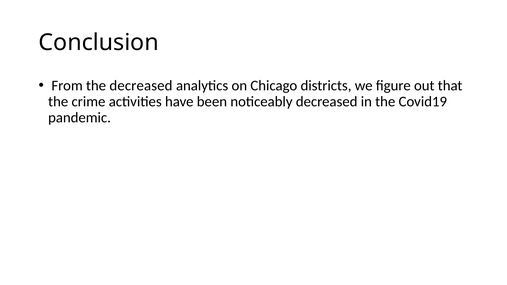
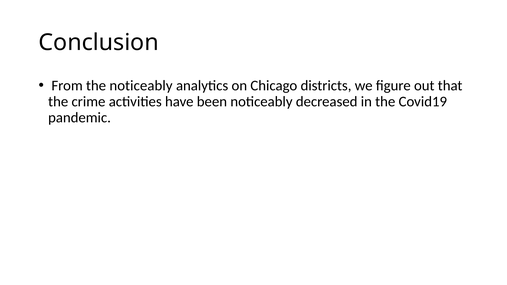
the decreased: decreased -> noticeably
